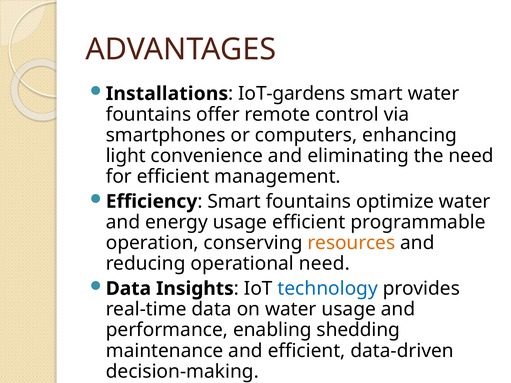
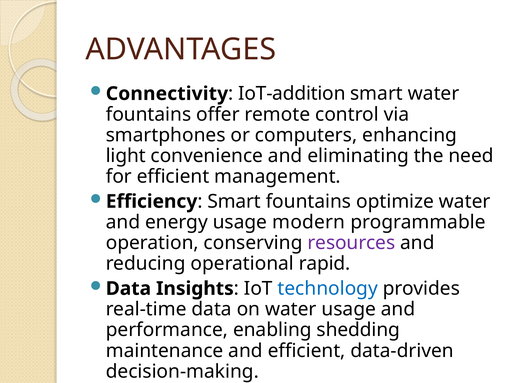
Installations: Installations -> Connectivity
IoT-gardens: IoT-gardens -> IoT-addition
usage efficient: efficient -> modern
resources colour: orange -> purple
operational need: need -> rapid
